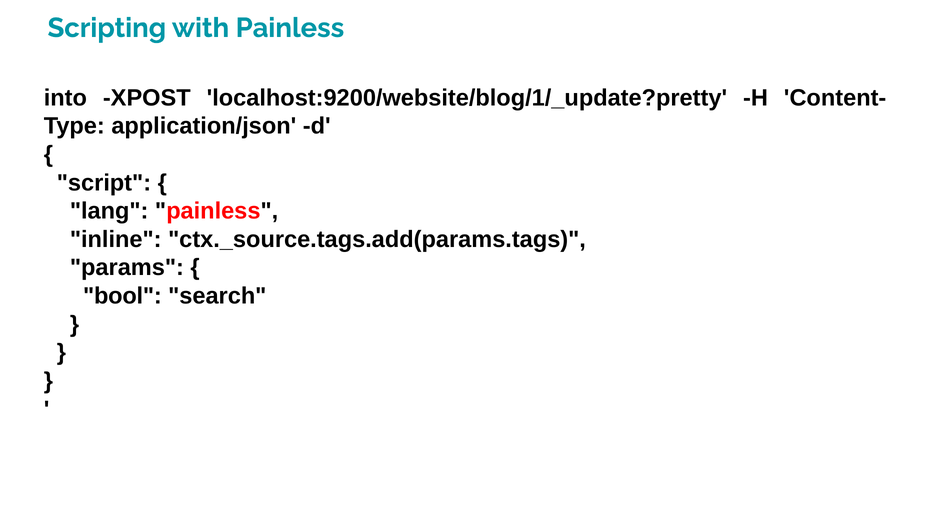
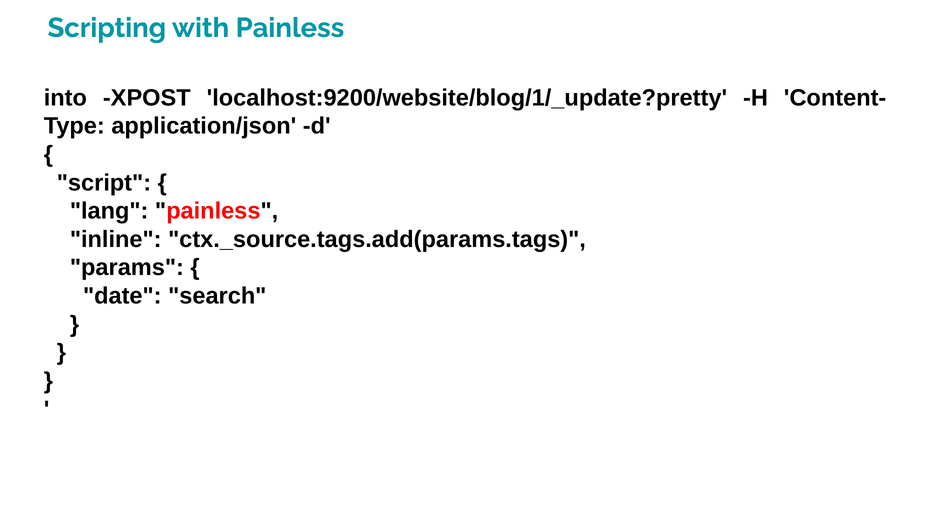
bool: bool -> date
